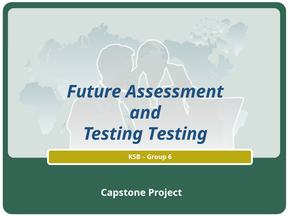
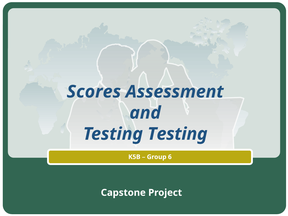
Future: Future -> Scores
